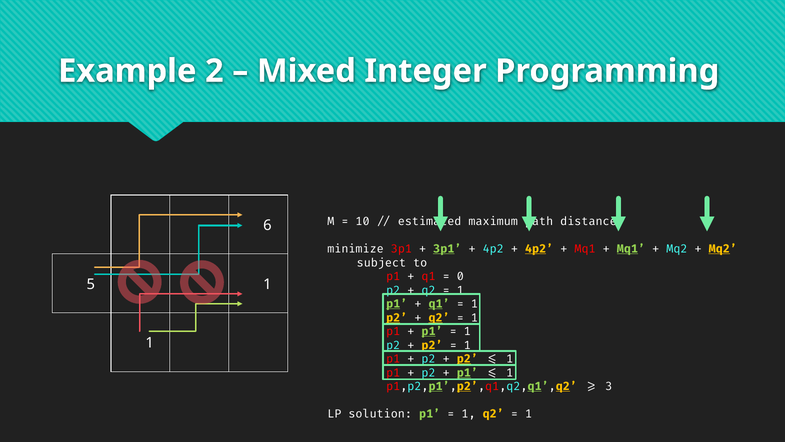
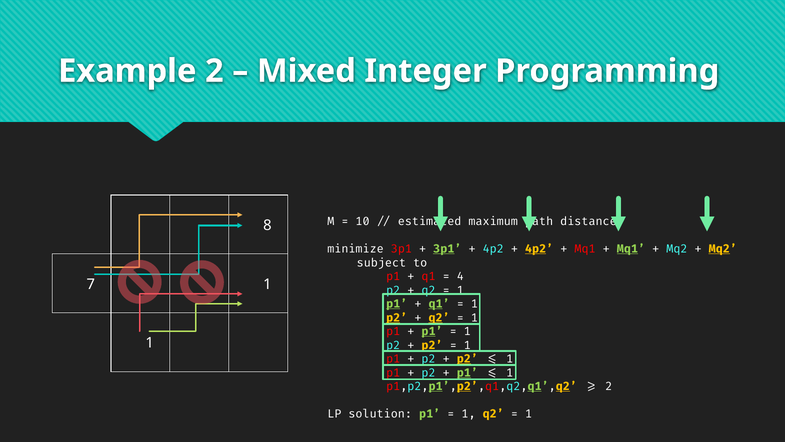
6: 6 -> 8
0: 0 -> 4
5: 5 -> 7
3 at (609, 386): 3 -> 2
